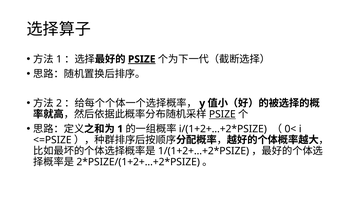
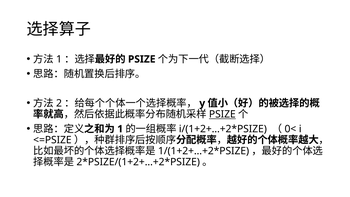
PSIZE at (142, 59) underline: present -> none
